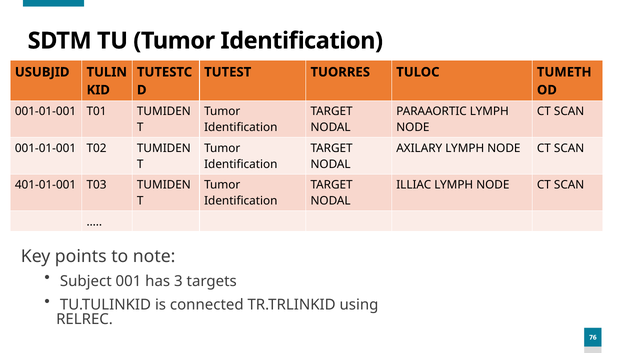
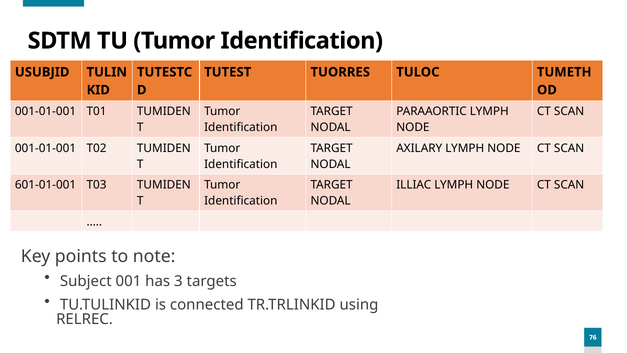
401-01-001: 401-01-001 -> 601-01-001
